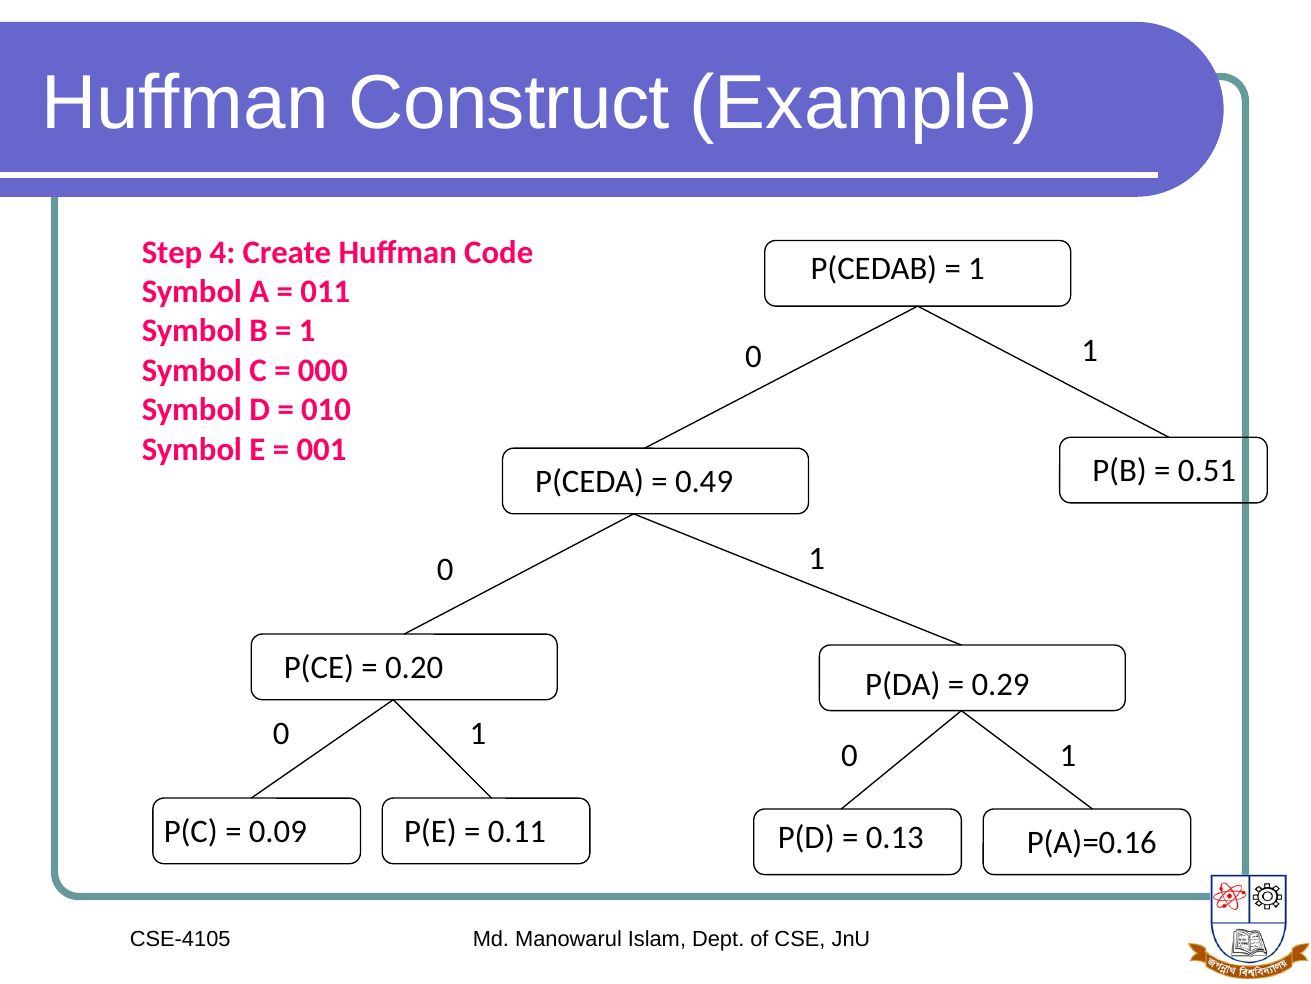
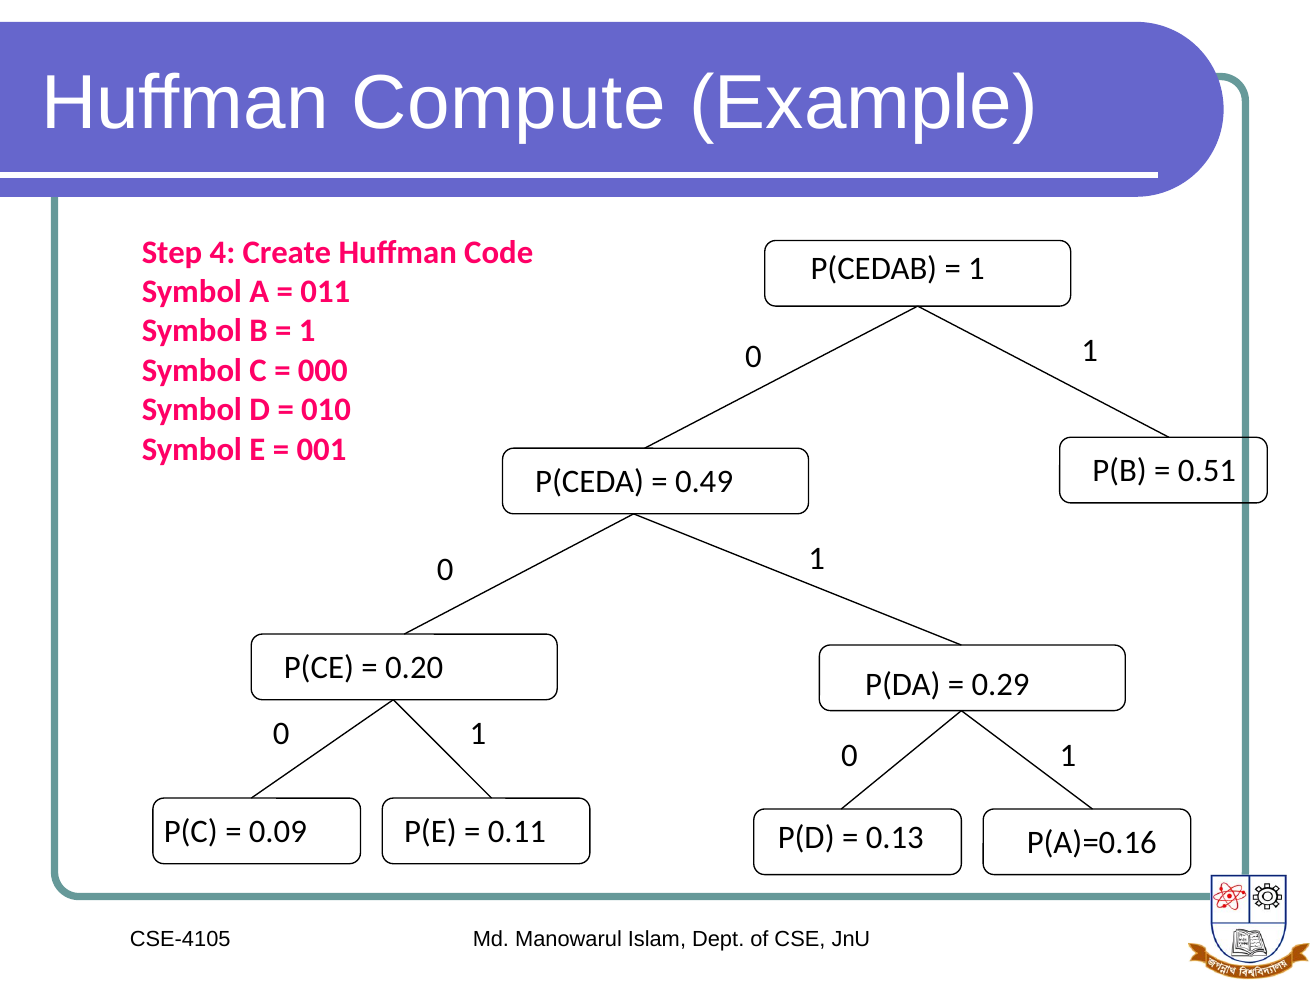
Construct: Construct -> Compute
